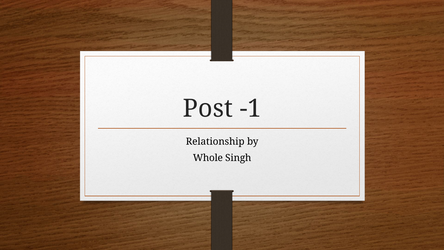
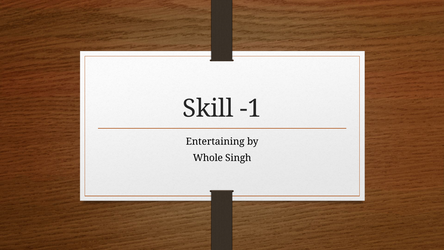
Post: Post -> Skill
Relationship: Relationship -> Entertaining
